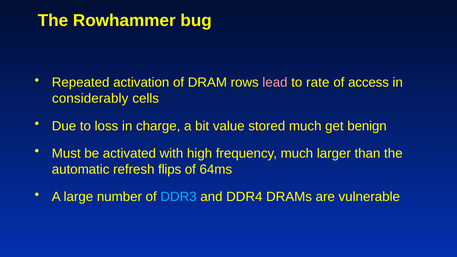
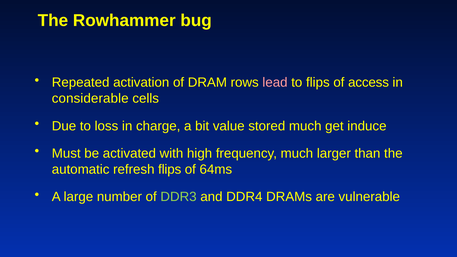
to rate: rate -> flips
considerably: considerably -> considerable
benign: benign -> induce
DDR3 colour: light blue -> light green
